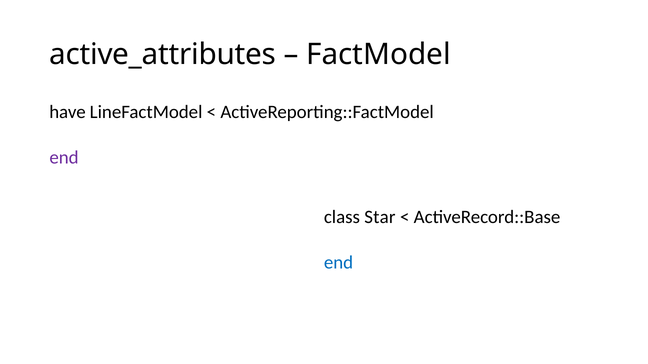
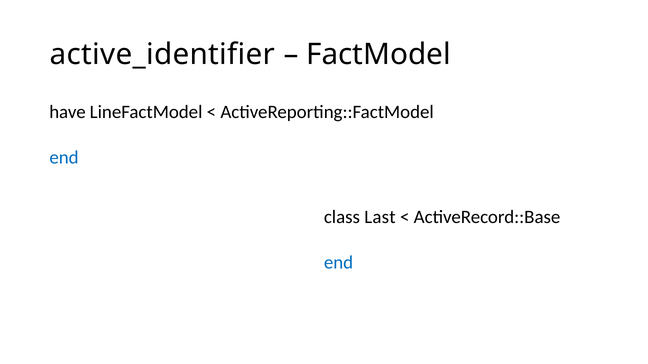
active_attributes: active_attributes -> active_identifier
end at (64, 158) colour: purple -> blue
Star: Star -> Last
